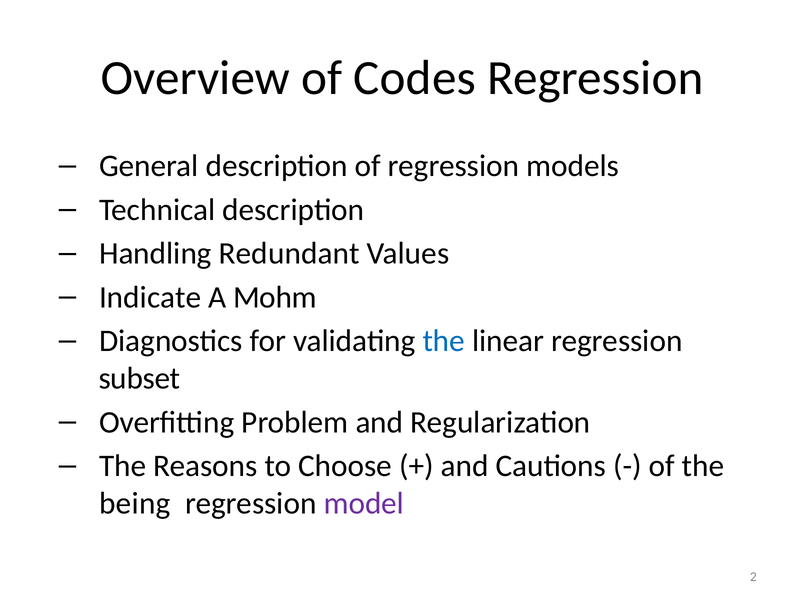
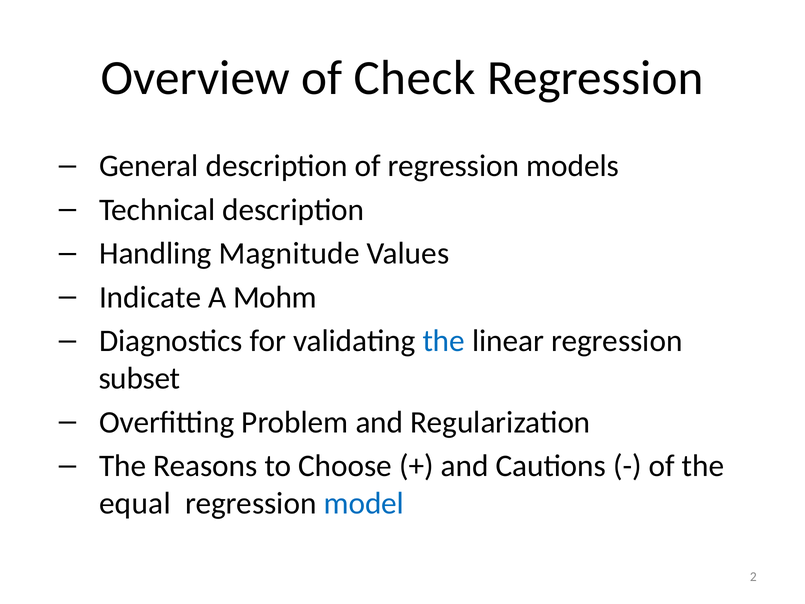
Codes: Codes -> Check
Redundant: Redundant -> Magnitude
being: being -> equal
model colour: purple -> blue
